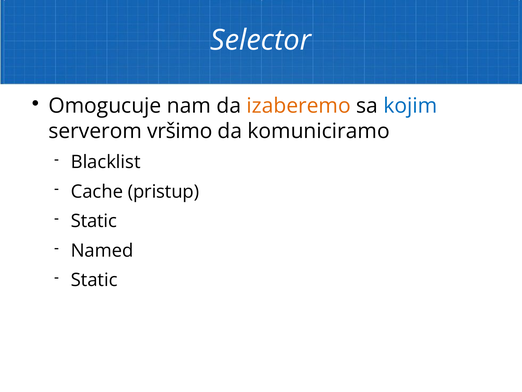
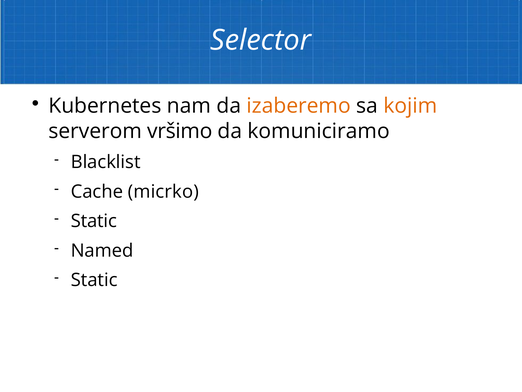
Omogucuje: Omogucuje -> Kubernetes
kojim colour: blue -> orange
pristup: pristup -> micrko
